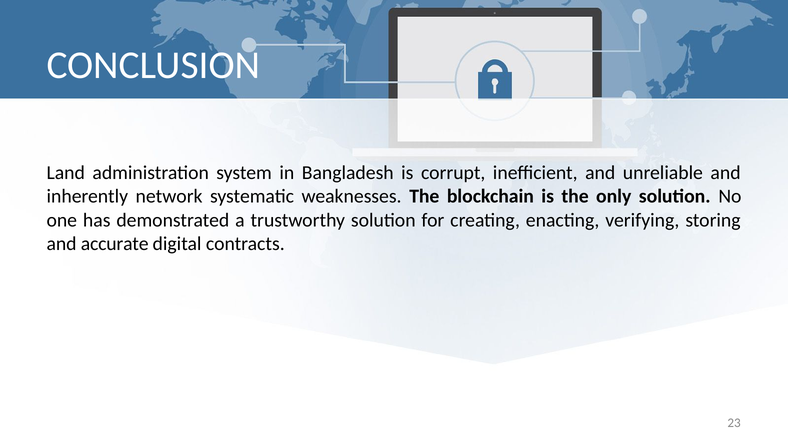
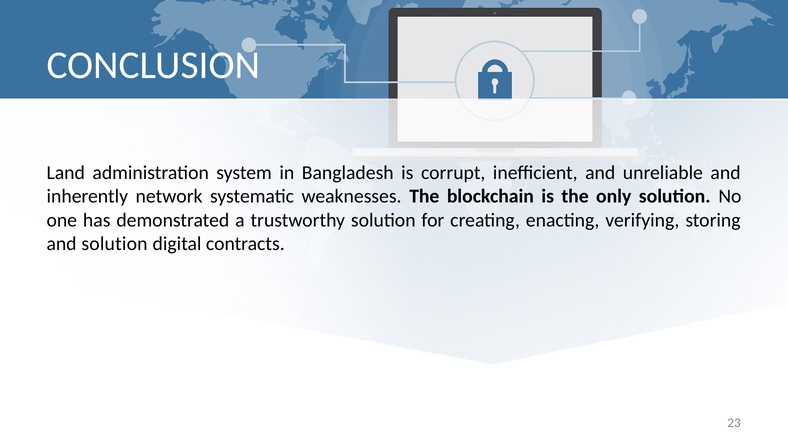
and accurate: accurate -> solution
